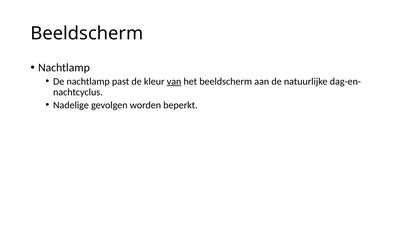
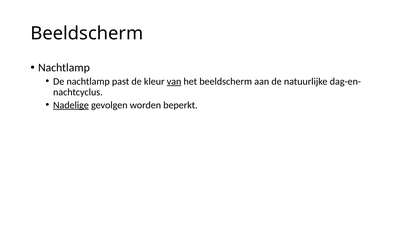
Nadelige underline: none -> present
